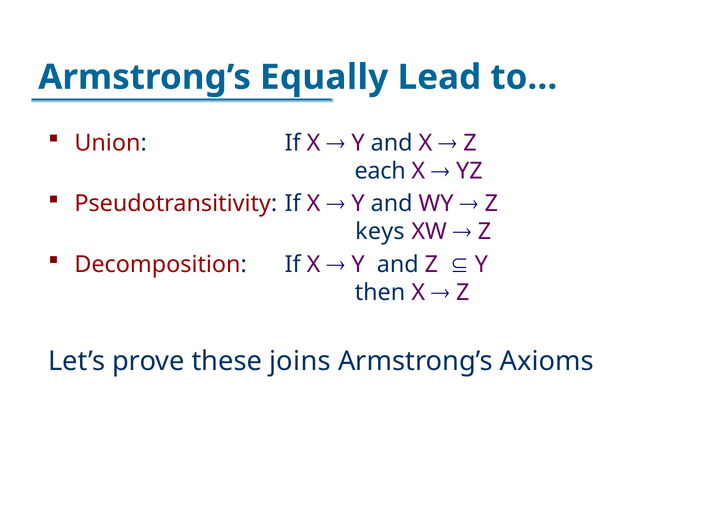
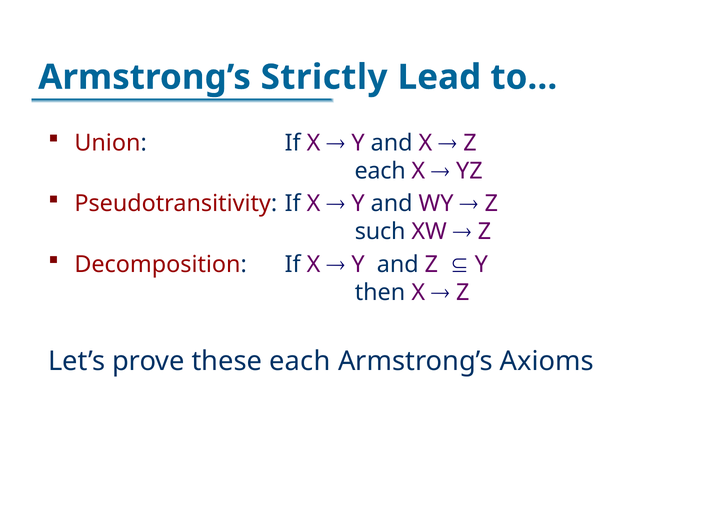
Equally: Equally -> Strictly
keys: keys -> such
these joins: joins -> each
